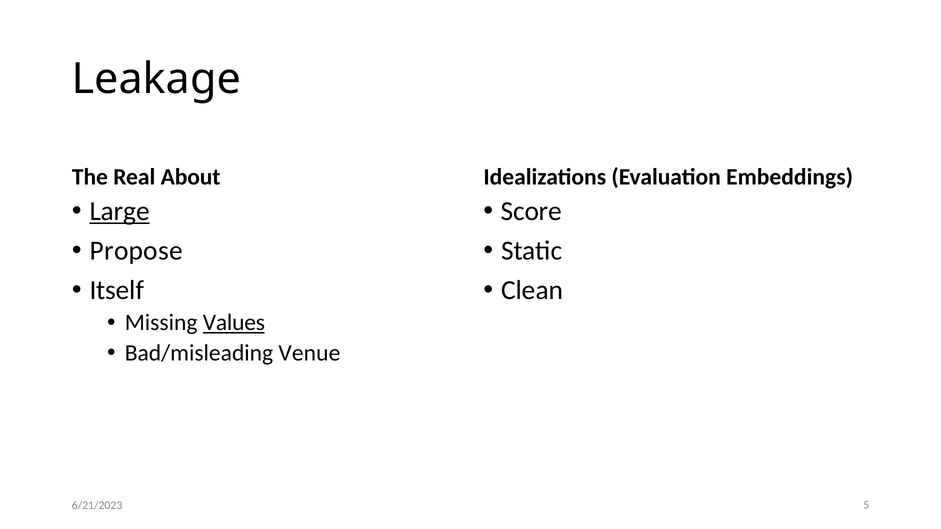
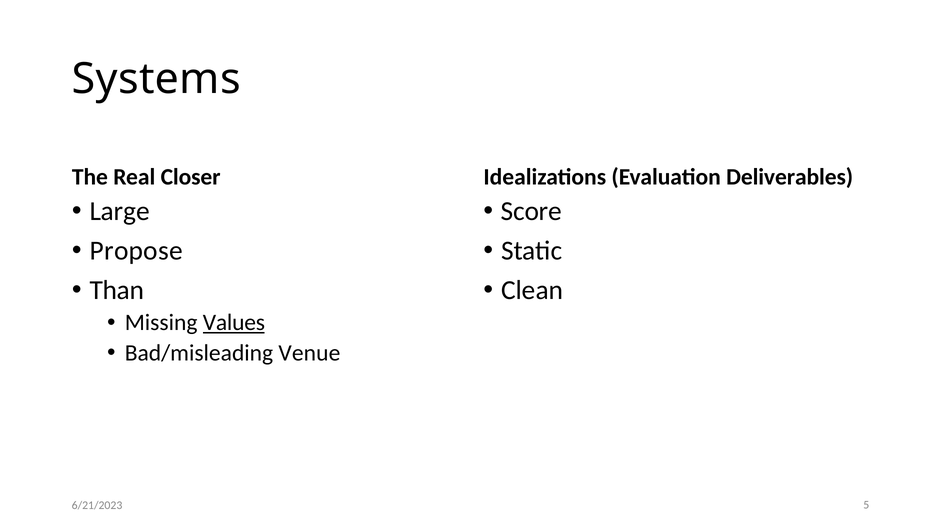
Leakage: Leakage -> Systems
About: About -> Closer
Embeddings: Embeddings -> Deliverables
Large underline: present -> none
Itself: Itself -> Than
